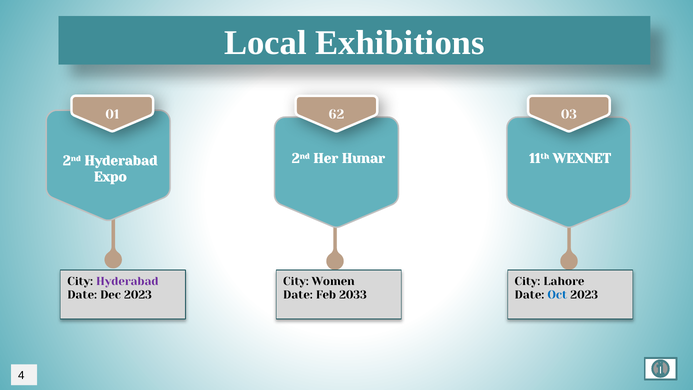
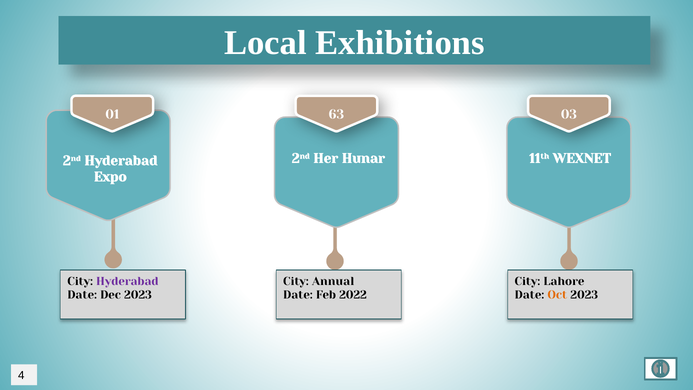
62: 62 -> 63
Women: Women -> Annual
Oct colour: blue -> orange
2033: 2033 -> 2022
